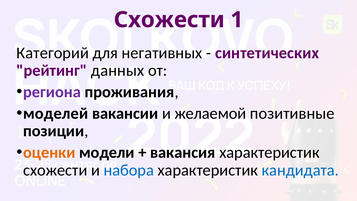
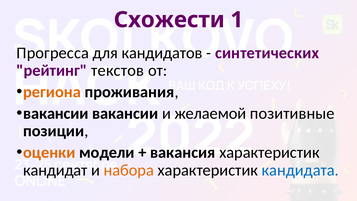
Категорий: Категорий -> Прогресса
негативных: негативных -> кандидатов
данных: данных -> текстов
региона colour: purple -> orange
моделей at (56, 113): моделей -> вакансии
схожести at (55, 170): схожести -> кандидат
набора colour: blue -> orange
